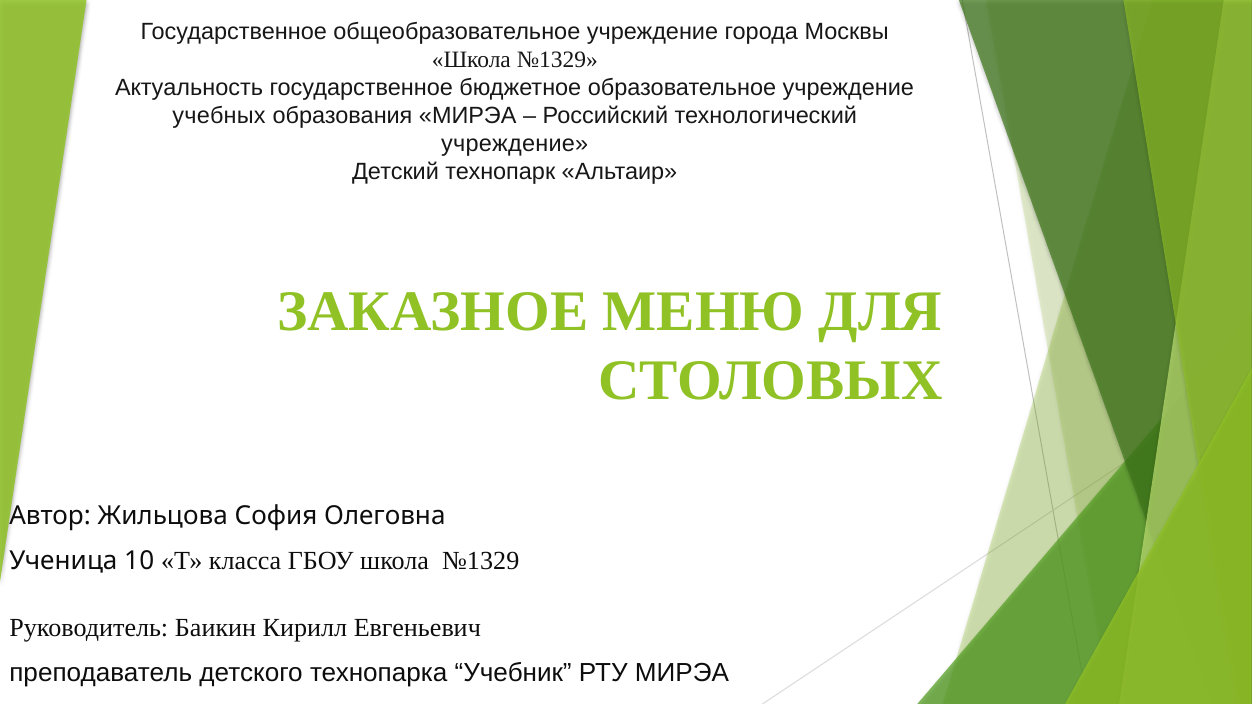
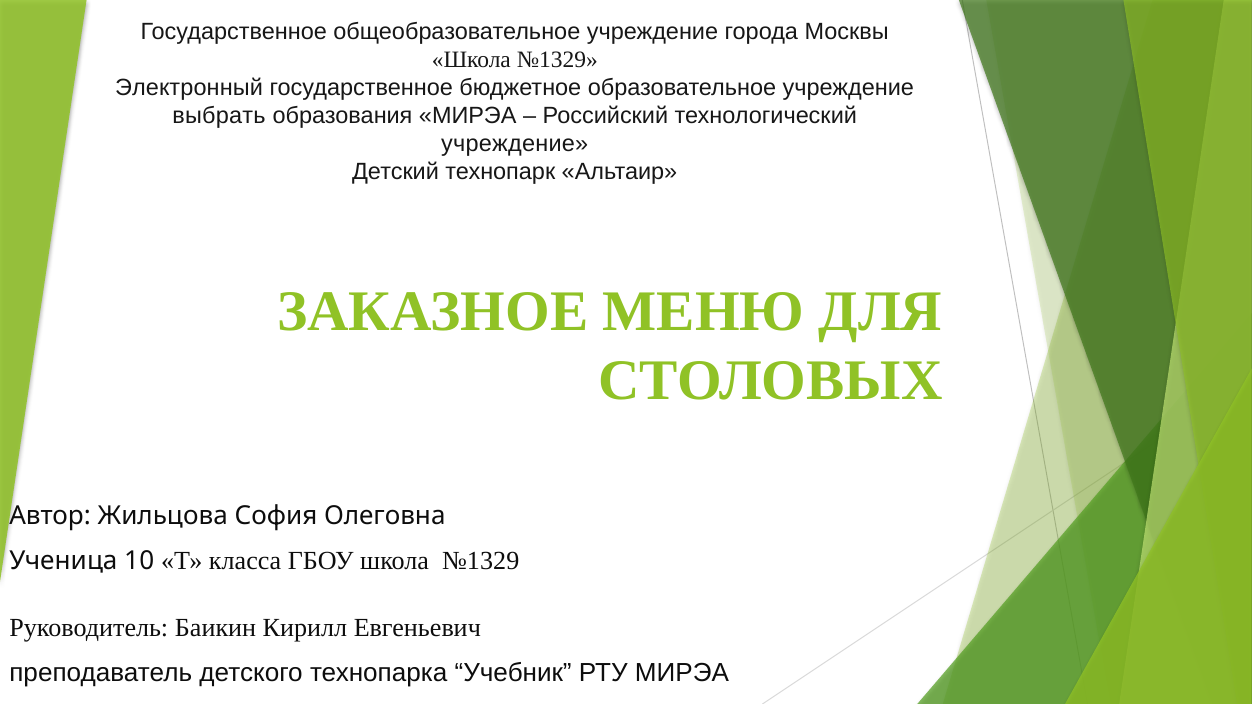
Актуальность: Актуальность -> Электронный
учебных: учебных -> выбрать
